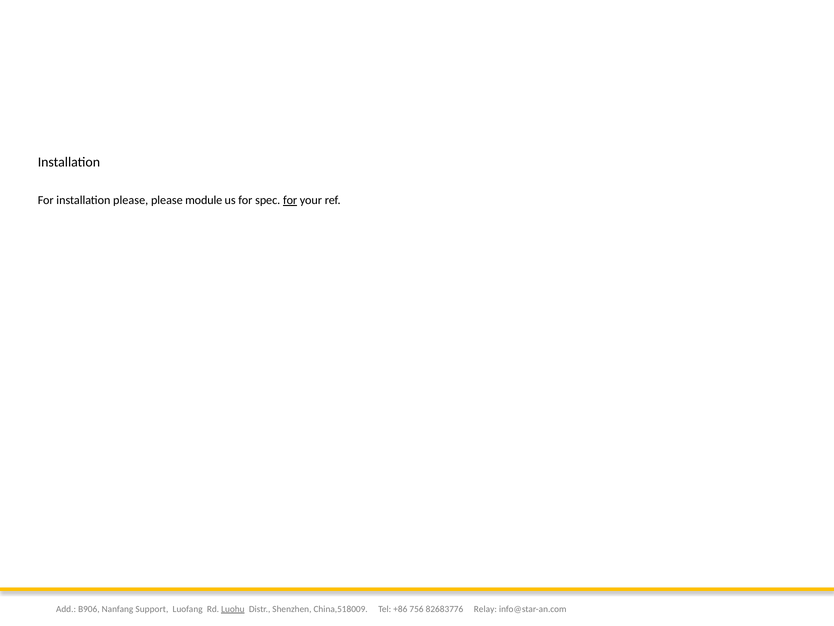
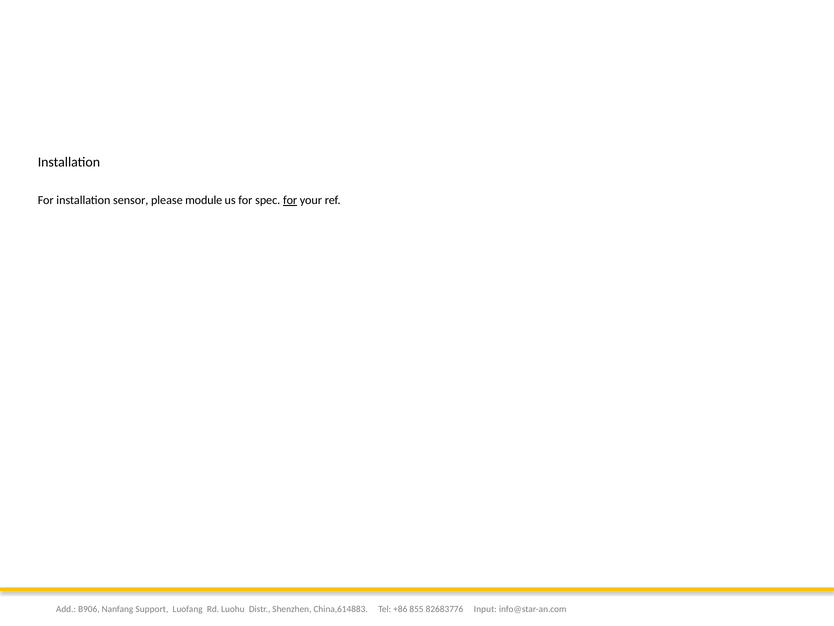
installation please: please -> sensor
Luohu underline: present -> none
China,518009: China,518009 -> China,614883
756: 756 -> 855
Relay: Relay -> Input
